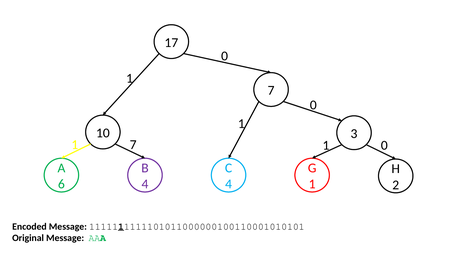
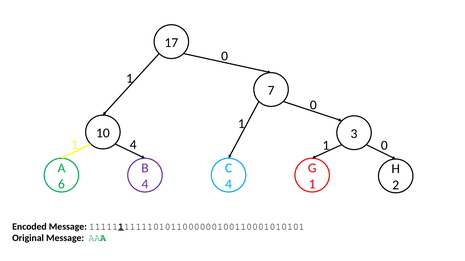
1 7: 7 -> 4
